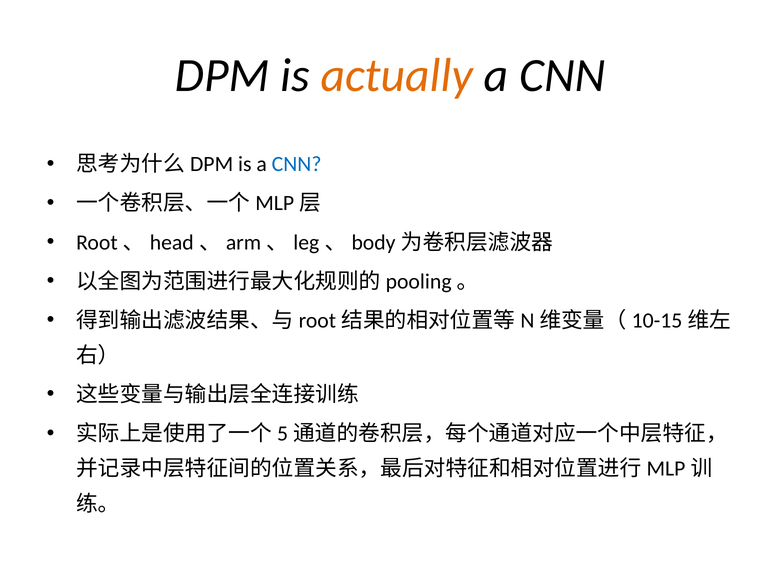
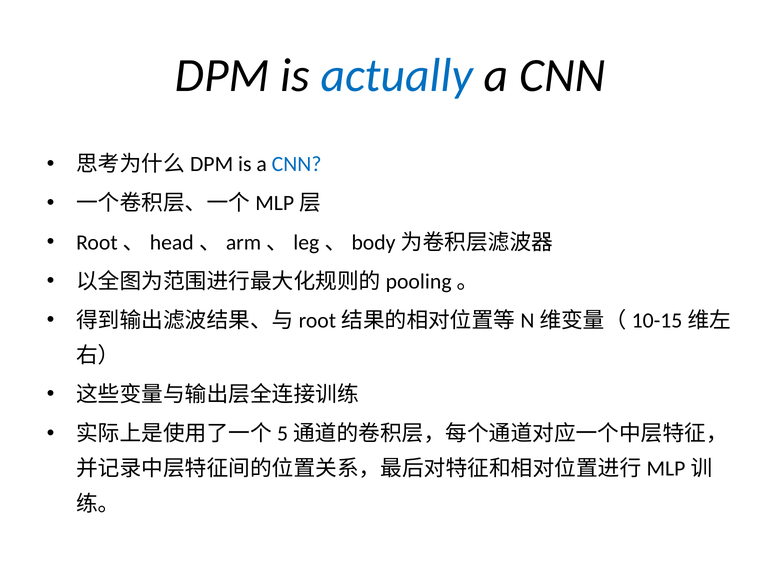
actually colour: orange -> blue
